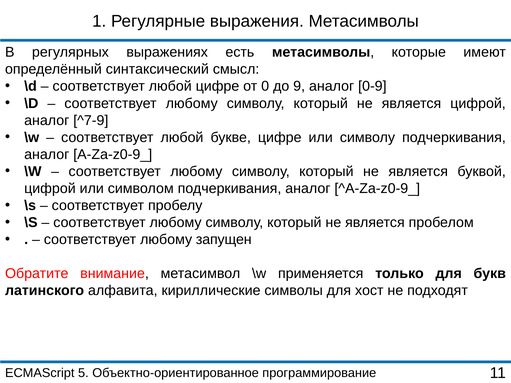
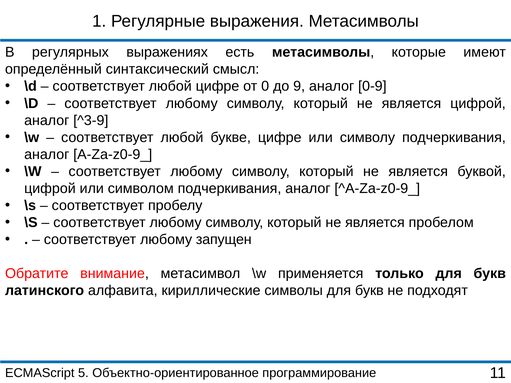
^7-9: ^7-9 -> ^3-9
символы для хост: хост -> букв
